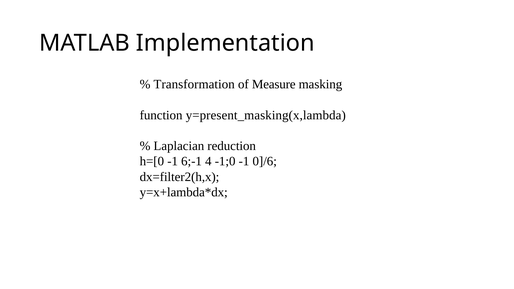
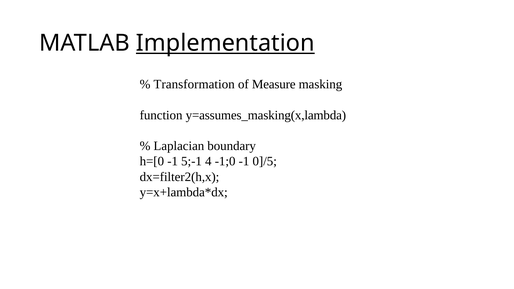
Implementation underline: none -> present
y=present_masking(x,lambda: y=present_masking(x,lambda -> y=assumes_masking(x,lambda
reduction: reduction -> boundary
6;-1: 6;-1 -> 5;-1
0]/6: 0]/6 -> 0]/5
